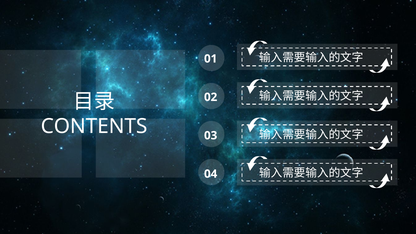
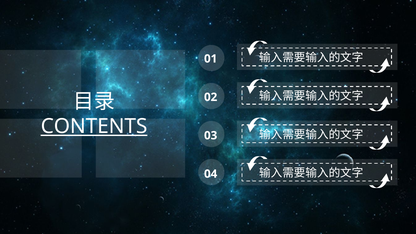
CONTENTS underline: none -> present
